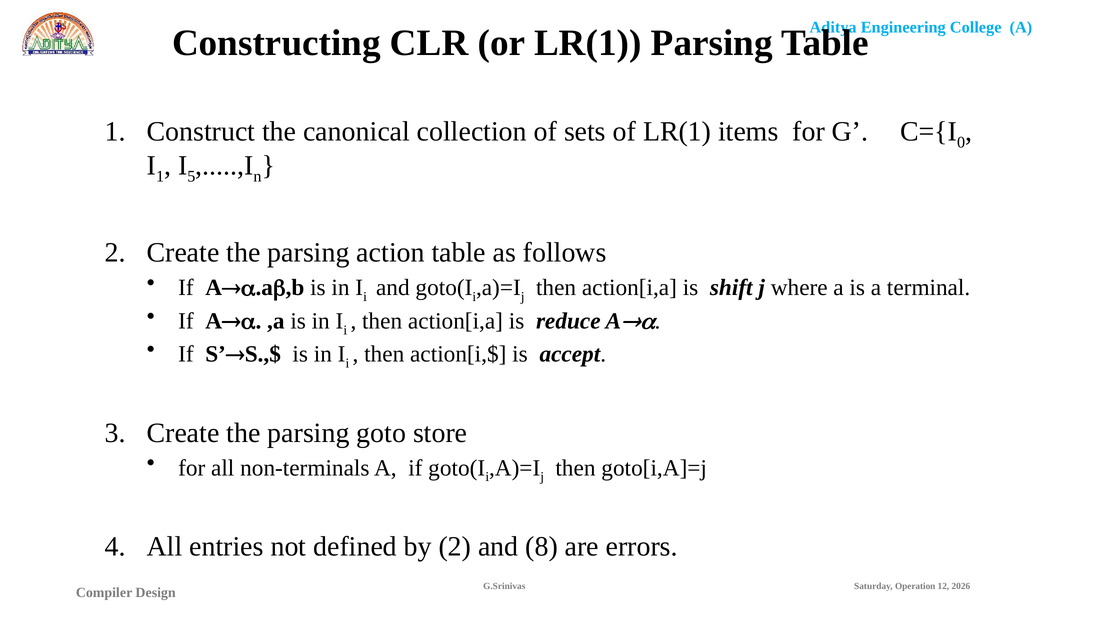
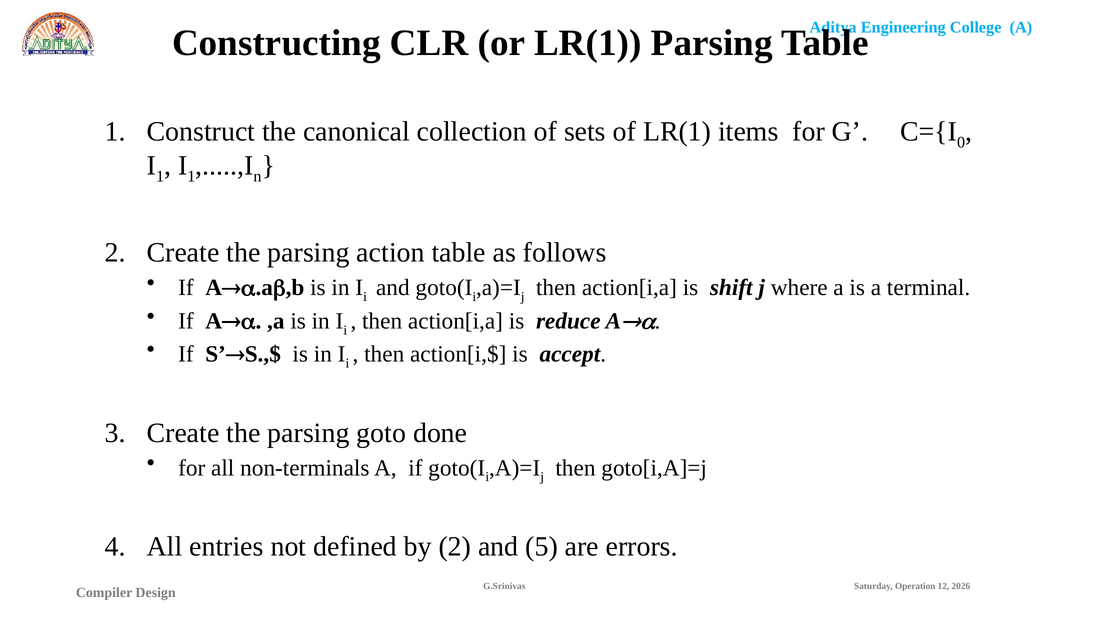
5 at (191, 176): 5 -> 1
store: store -> done
8: 8 -> 5
